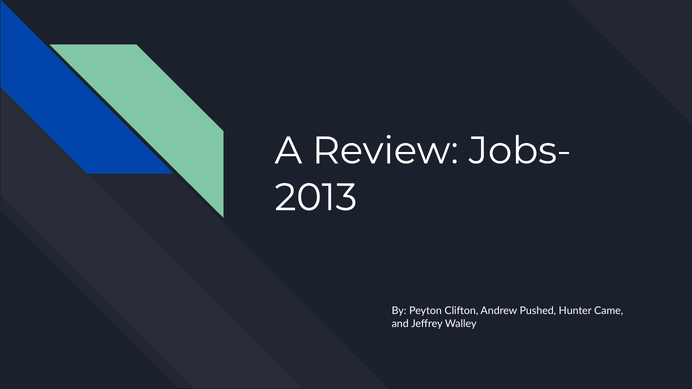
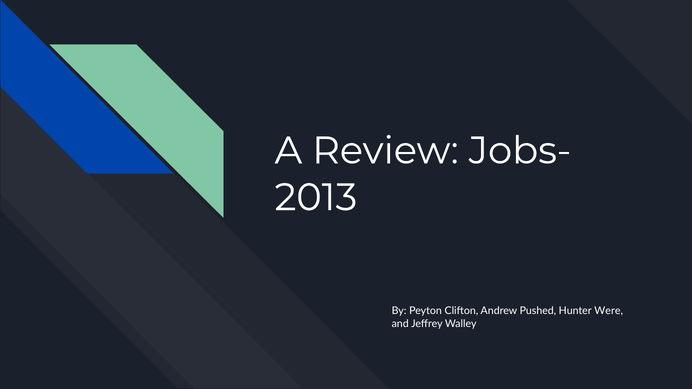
Came: Came -> Were
